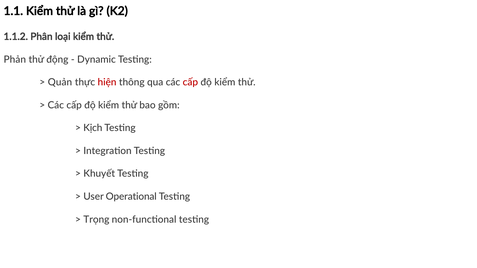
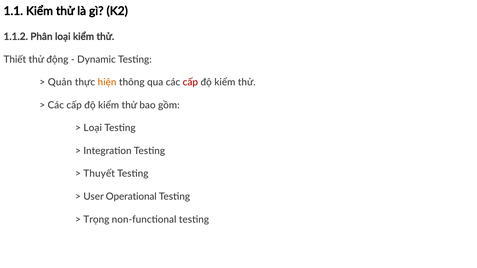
Phản: Phản -> Thiết
hiện colour: red -> orange
Kịch at (93, 128): Kịch -> Loại
Khuyết: Khuyết -> Thuyết
